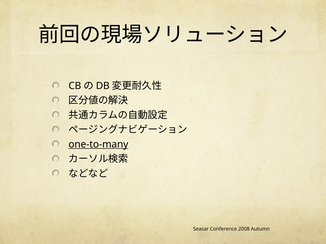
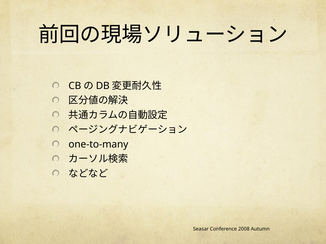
one-to-many underline: present -> none
